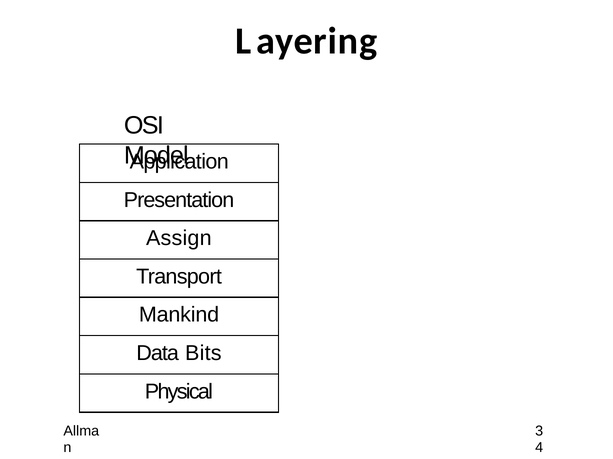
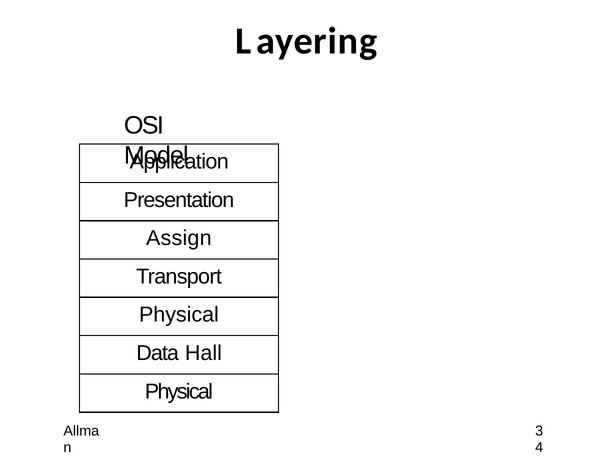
Mankind at (179, 315): Mankind -> Physical
Bits: Bits -> Hall
